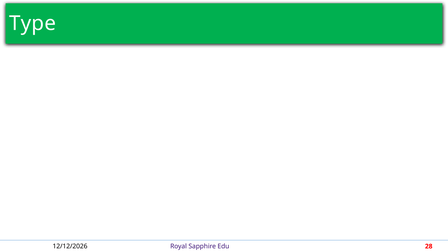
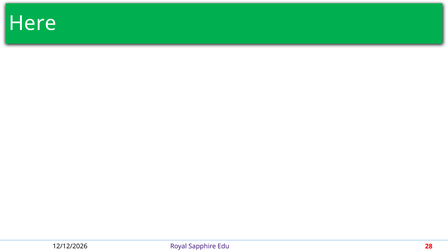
Type: Type -> Here
